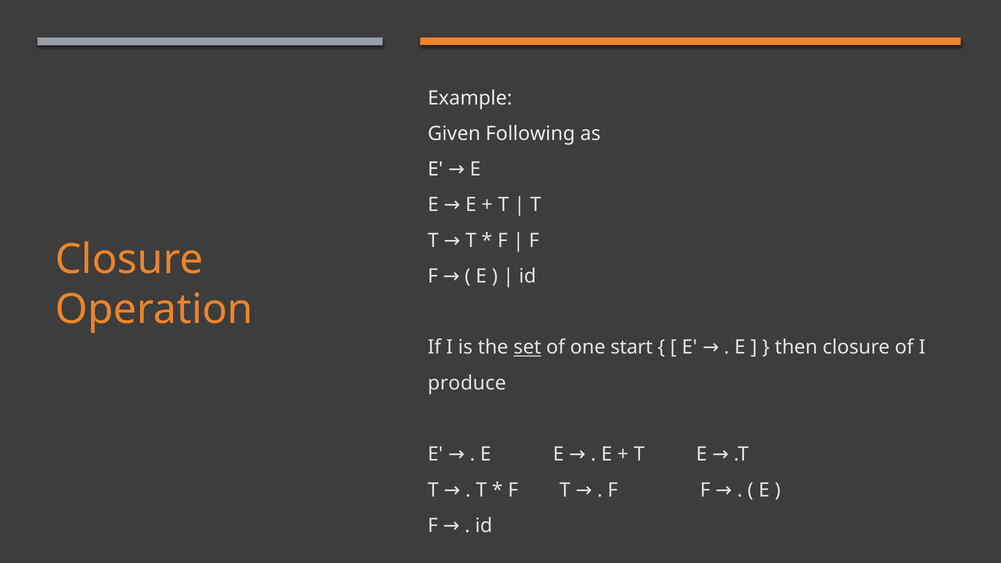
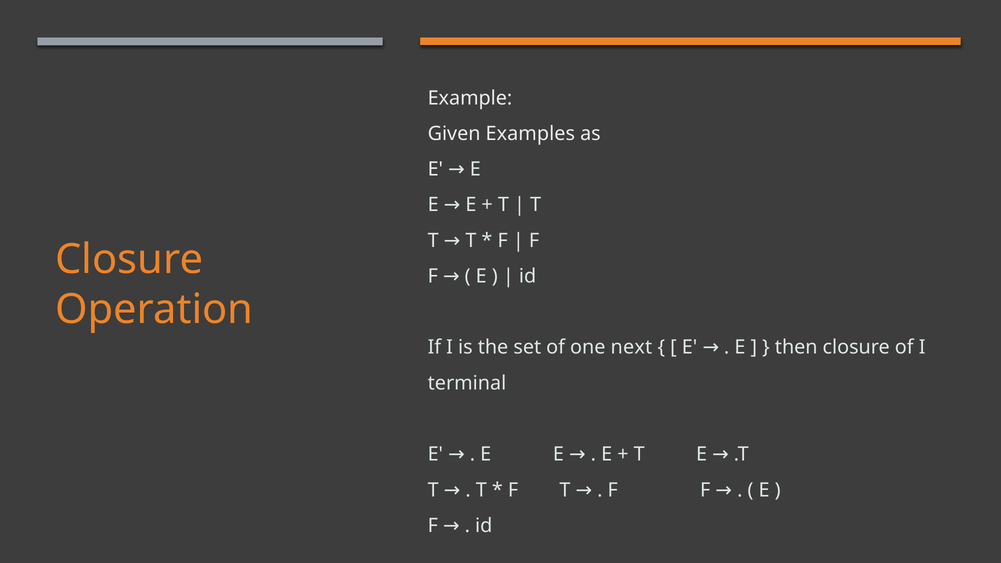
Following: Following -> Examples
set underline: present -> none
start: start -> next
produce: produce -> terminal
